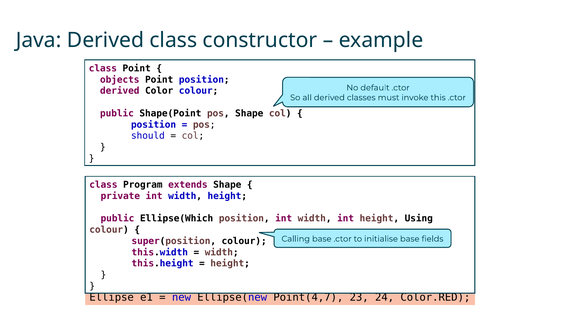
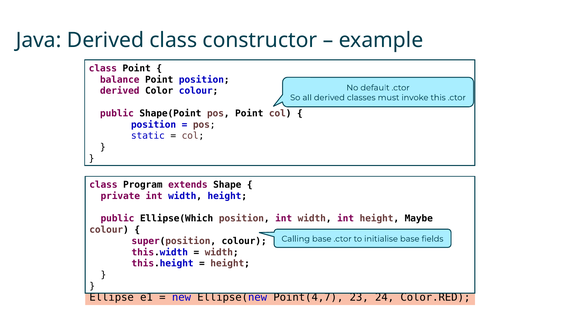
objects: objects -> balance
pos Shape: Shape -> Point
should: should -> static
Using: Using -> Maybe
